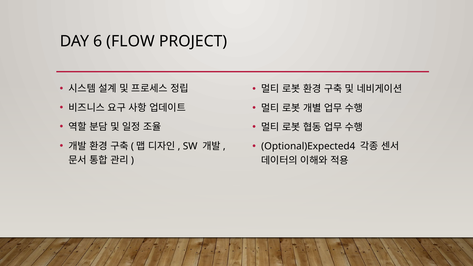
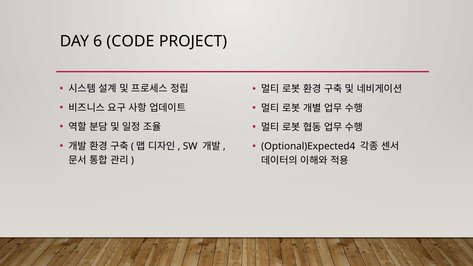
FLOW: FLOW -> CODE
